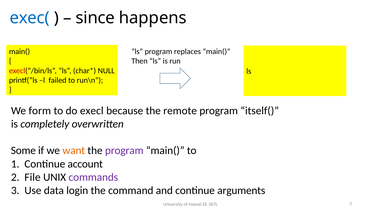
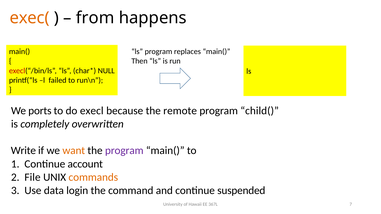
exec( colour: blue -> orange
since: since -> from
form: form -> ports
itself(: itself( -> child(
Some: Some -> Write
commands colour: purple -> orange
arguments: arguments -> suspended
